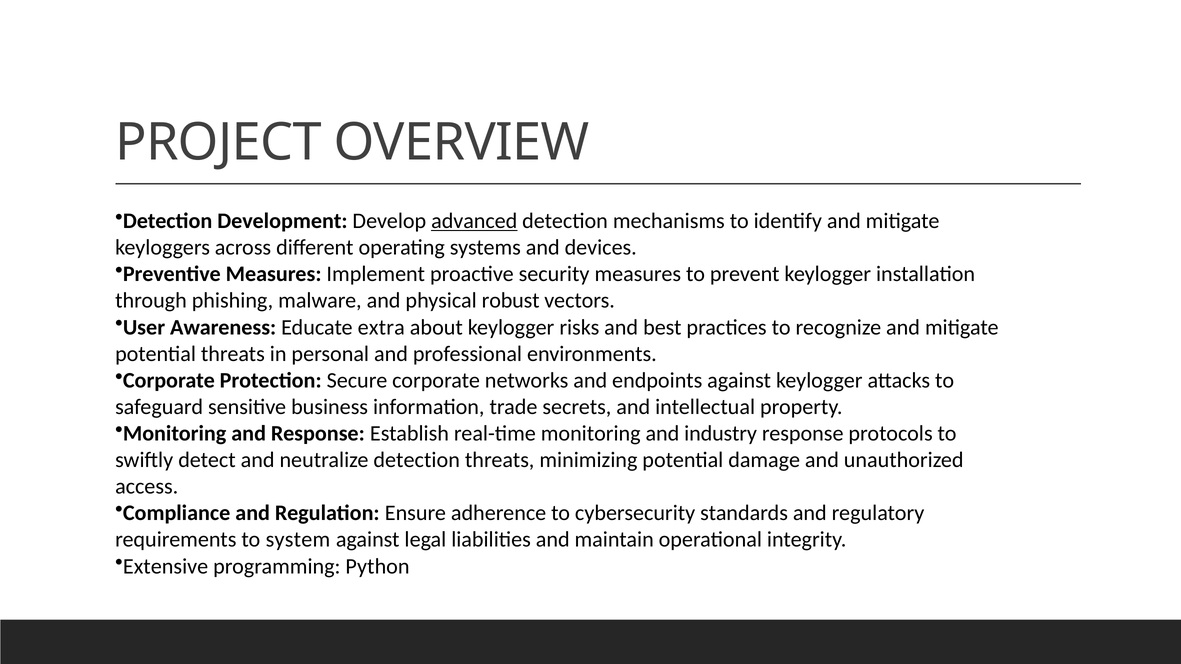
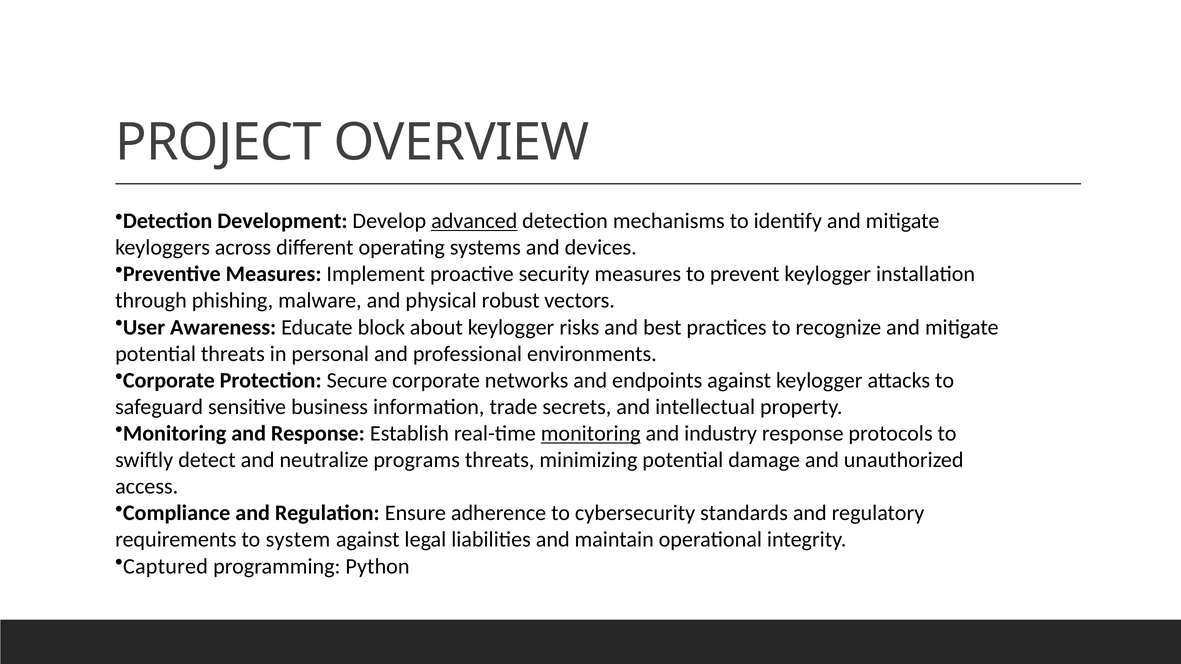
extra: extra -> block
monitoring at (591, 434) underline: none -> present
neutralize detection: detection -> programs
Extensive: Extensive -> Captured
